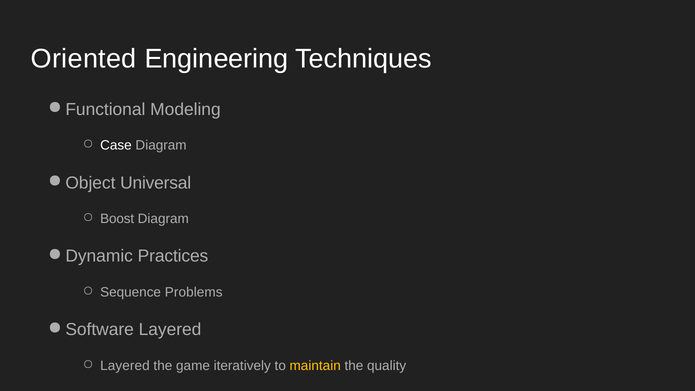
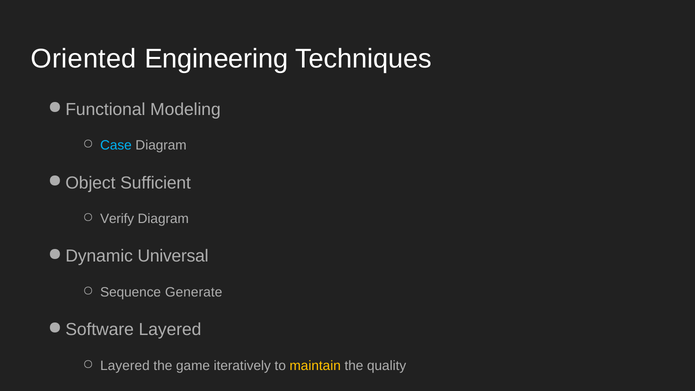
Case at (116, 145) colour: white -> light blue
Universal: Universal -> Sufficient
Boost: Boost -> Verify
Practices: Practices -> Universal
Problems: Problems -> Generate
